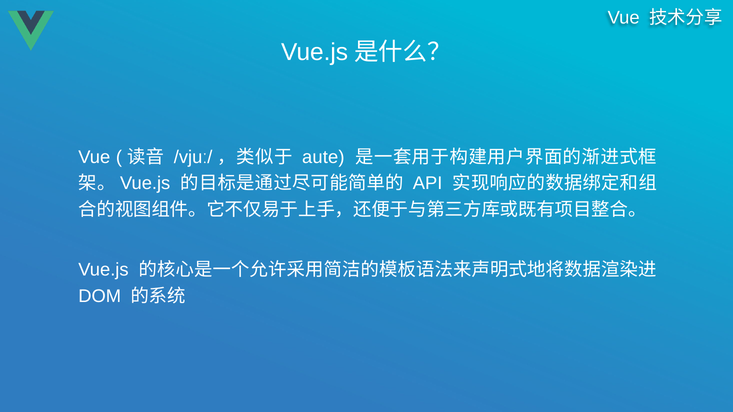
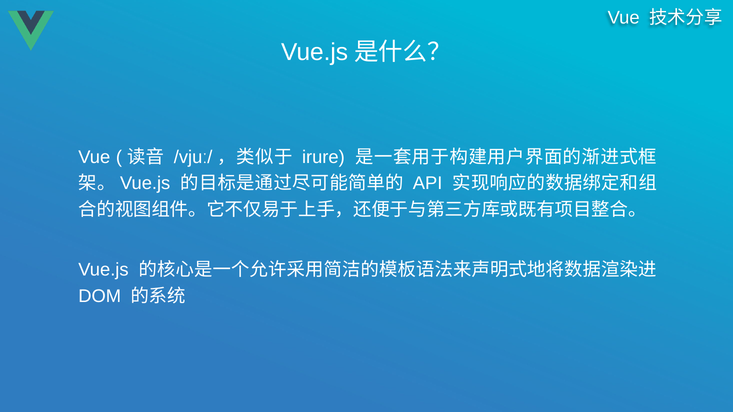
aute: aute -> irure
